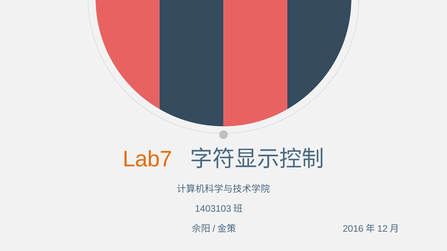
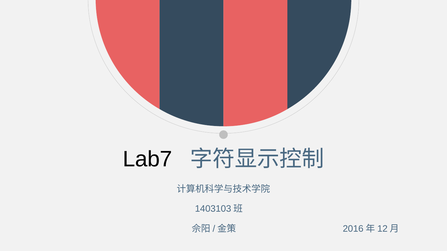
Lab7 colour: orange -> black
